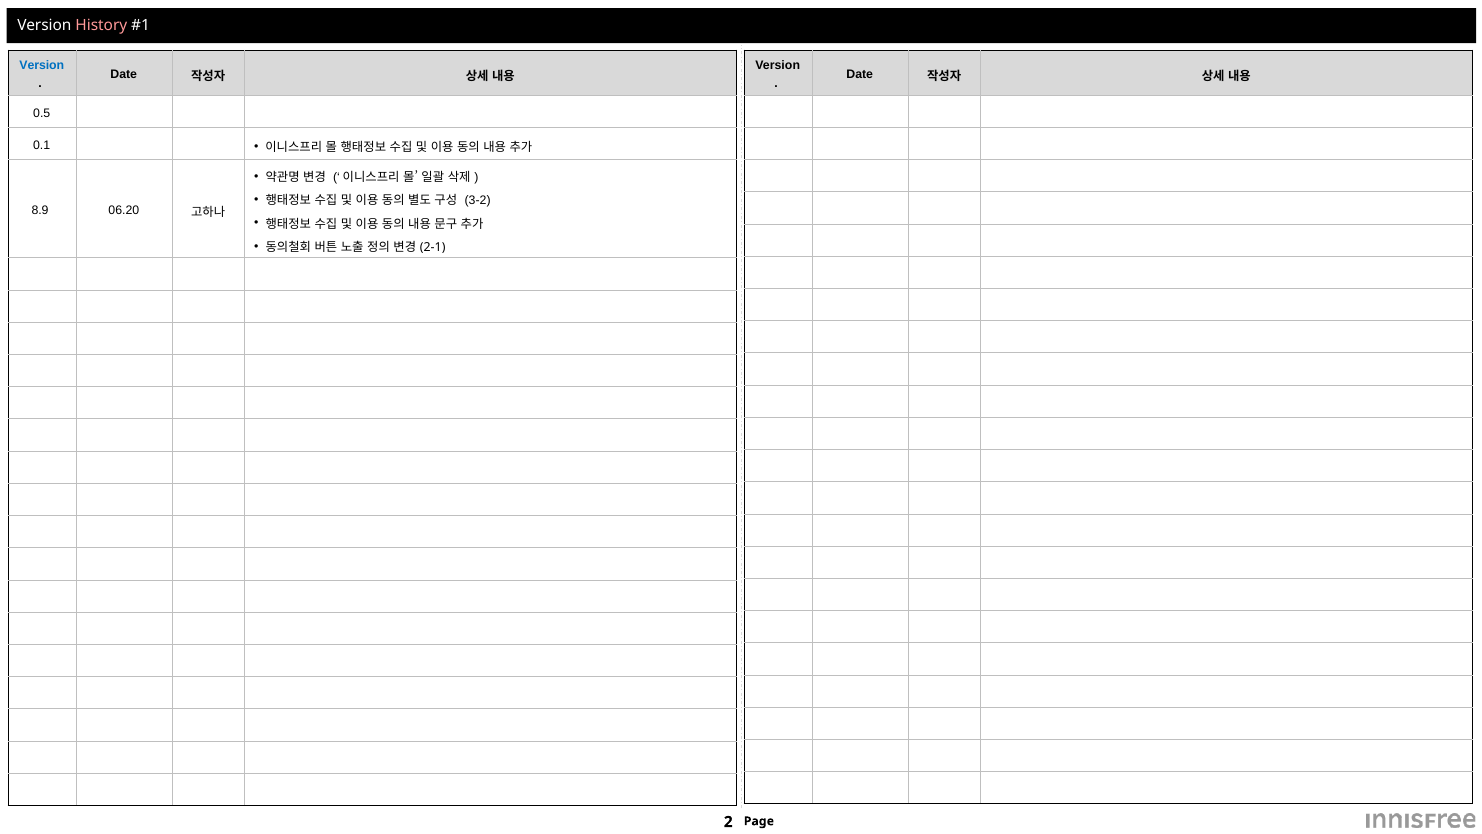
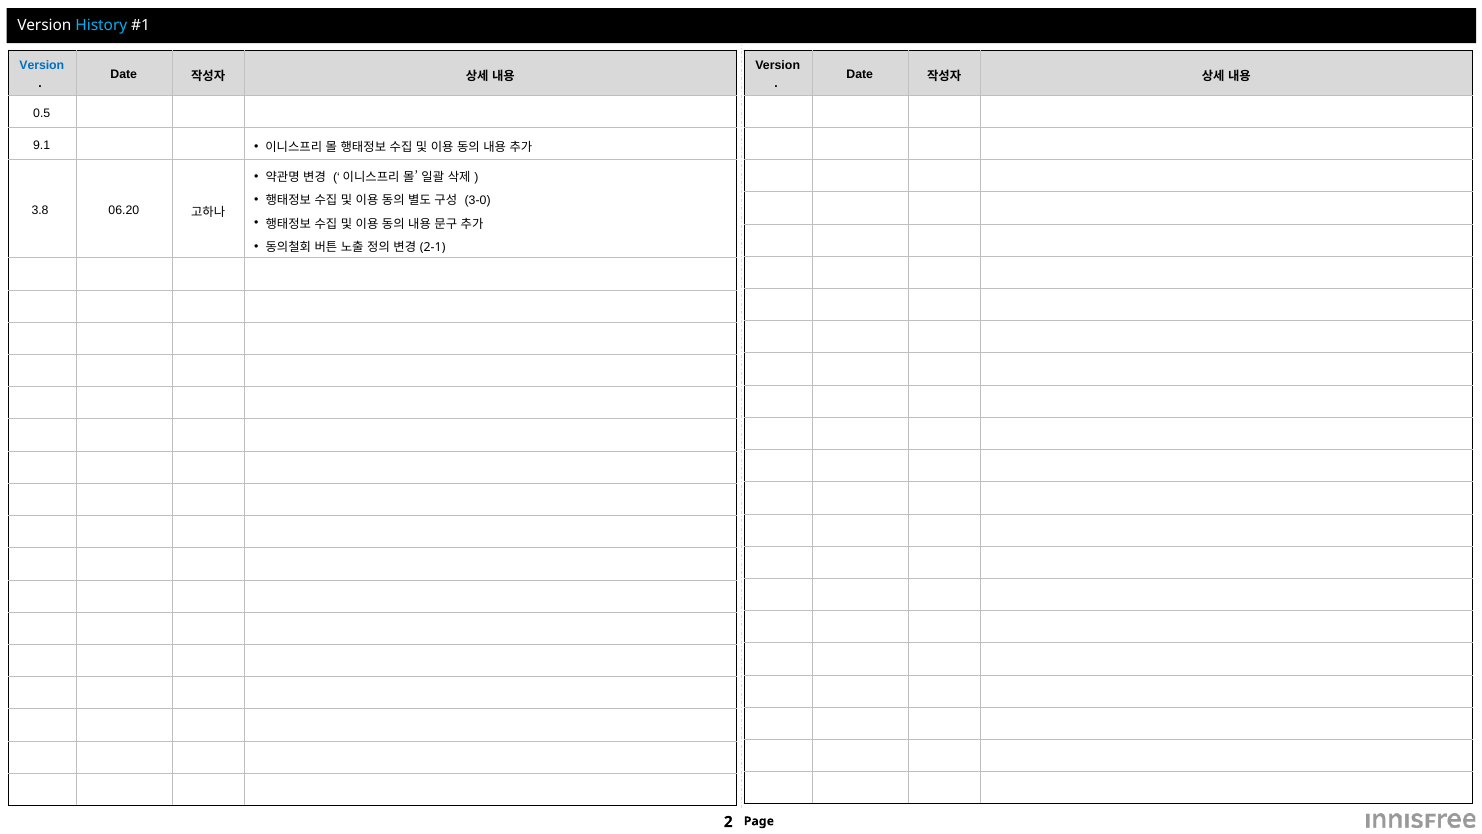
History colour: pink -> light blue
0.1: 0.1 -> 9.1
3-2: 3-2 -> 3-0
8.9: 8.9 -> 3.8
